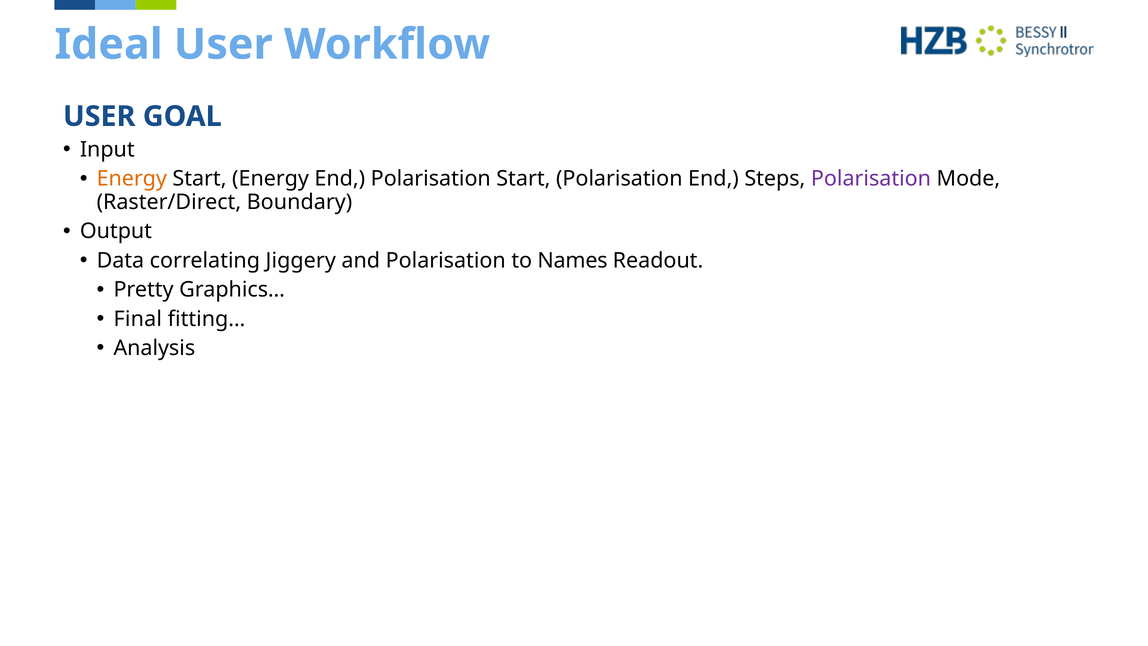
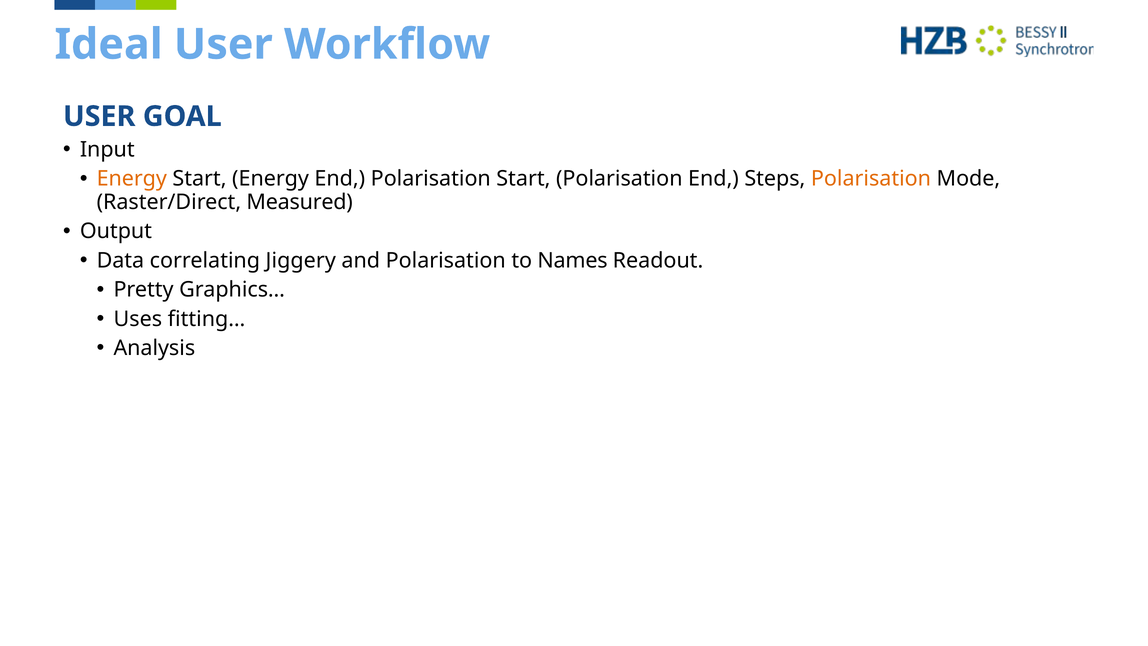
Polarisation at (871, 179) colour: purple -> orange
Boundary: Boundary -> Measured
Final: Final -> Uses
